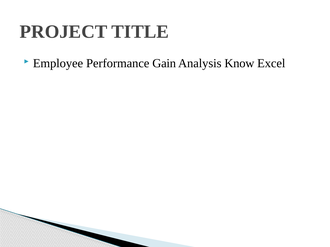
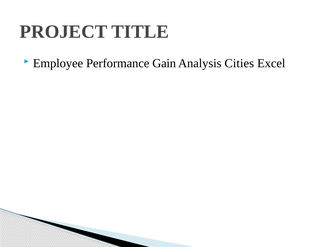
Know: Know -> Cities
